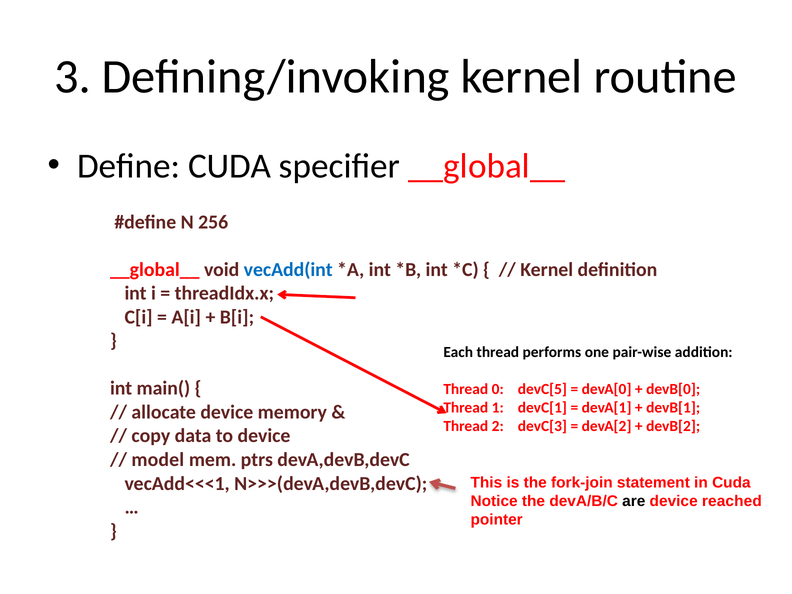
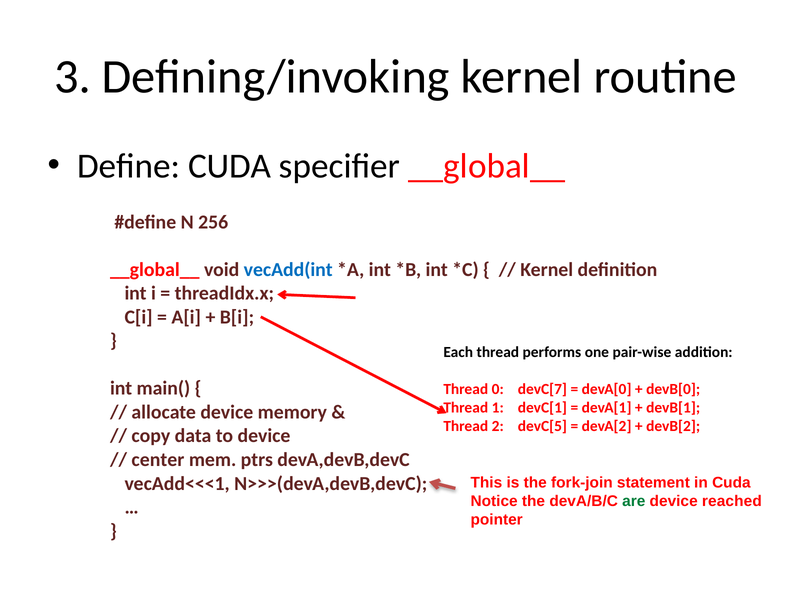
devC[5: devC[5 -> devC[7
devC[3: devC[3 -> devC[5
model: model -> center
are colour: black -> green
